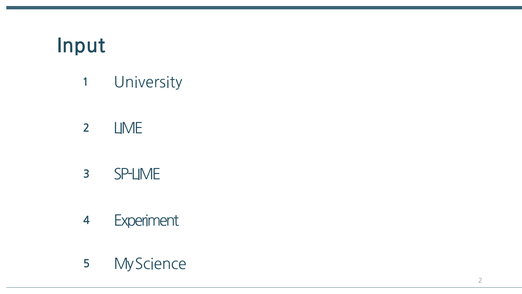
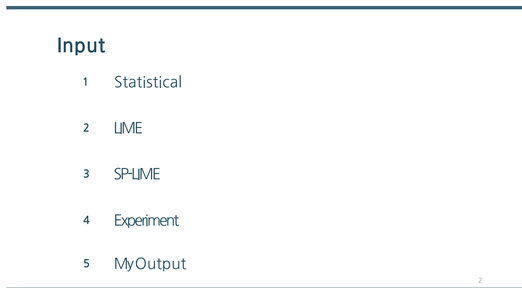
University: University -> Statistical
Science: Science -> Output
